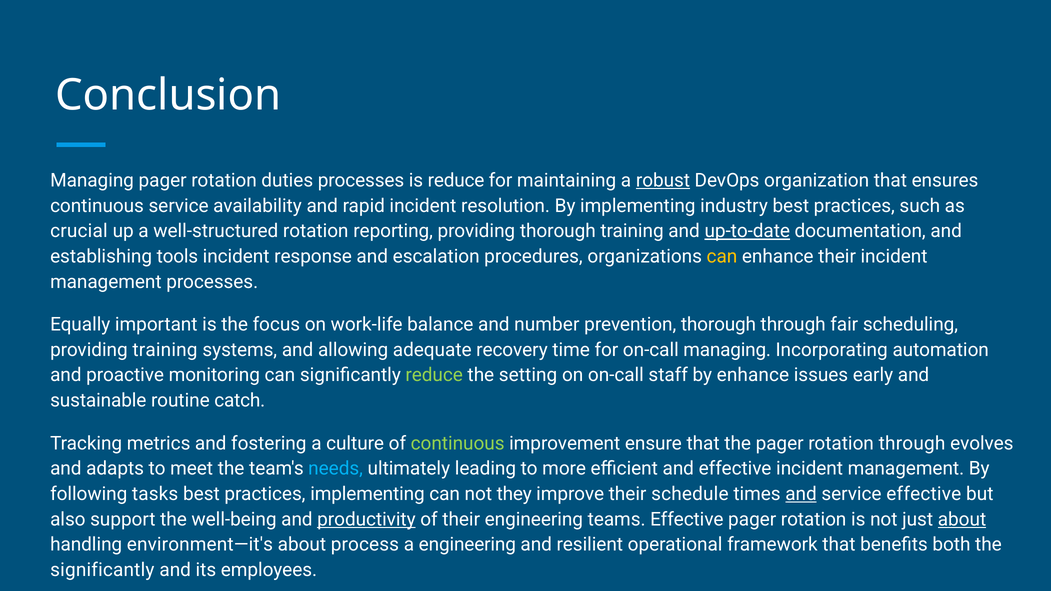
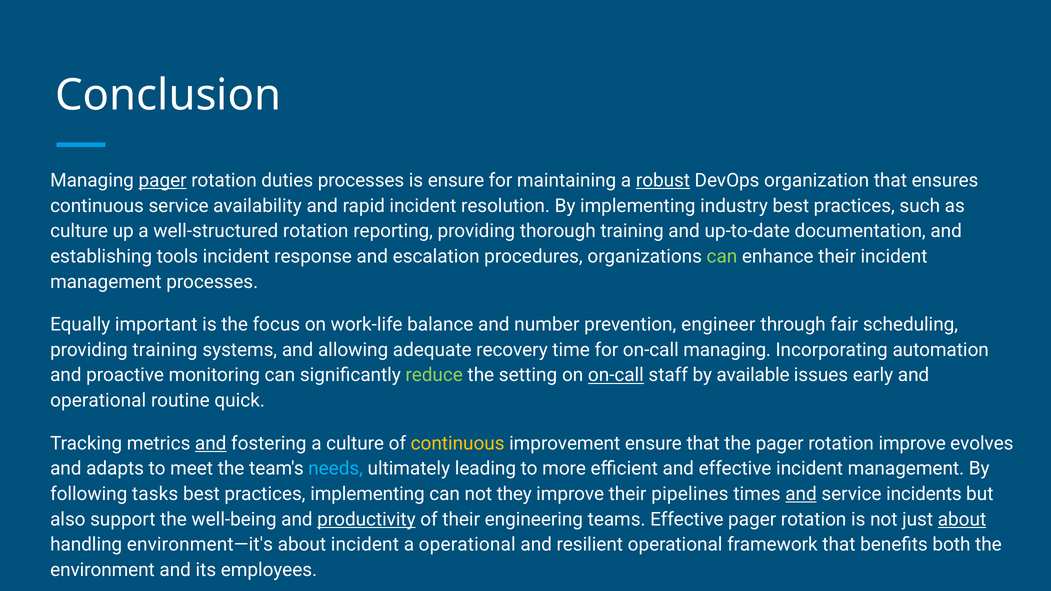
pager at (163, 181) underline: none -> present
is reduce: reduce -> ensure
crucial at (79, 231): crucial -> culture
up-to-date underline: present -> none
can at (722, 257) colour: yellow -> light green
prevention thorough: thorough -> engineer
on-call at (616, 375) underline: none -> present
by enhance: enhance -> available
sustainable at (98, 401): sustainable -> operational
catch: catch -> quick
and at (211, 443) underline: none -> present
continuous at (458, 443) colour: light green -> yellow
rotation through: through -> improve
schedule: schedule -> pipelines
service effective: effective -> incidents
about process: process -> incident
a engineering: engineering -> operational
significantly at (102, 570): significantly -> environment
